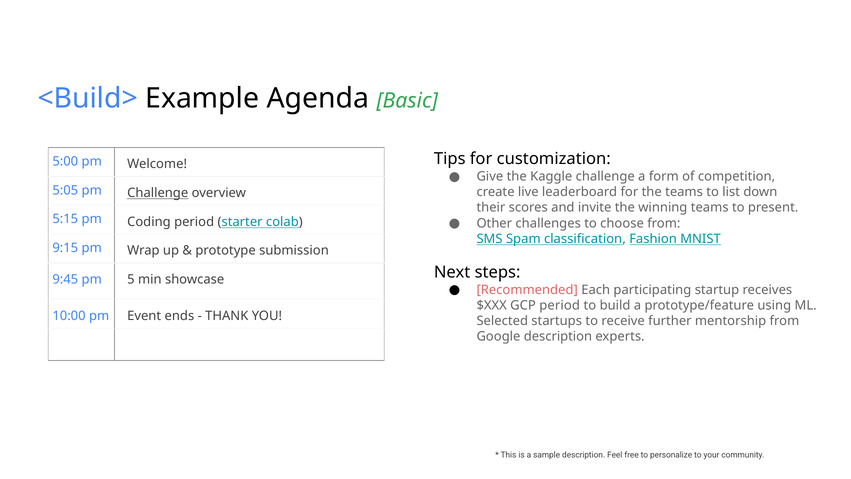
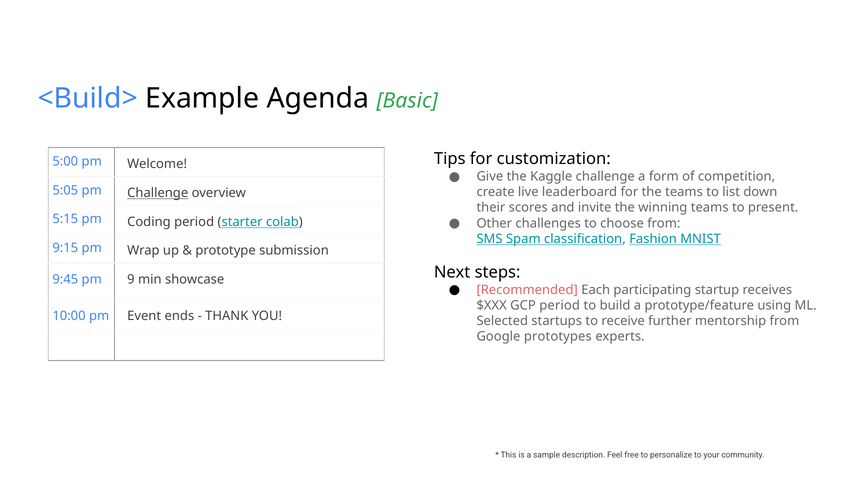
5: 5 -> 9
Google description: description -> prototypes
